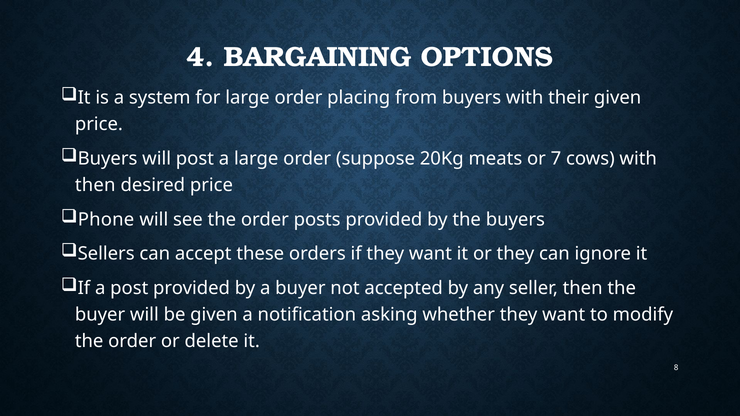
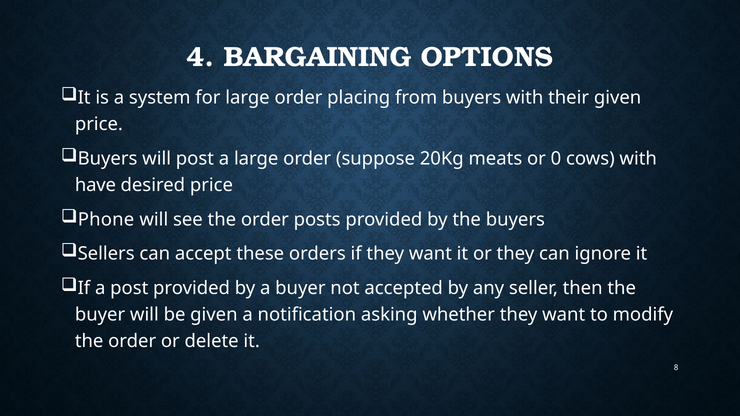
7: 7 -> 0
then at (95, 185): then -> have
